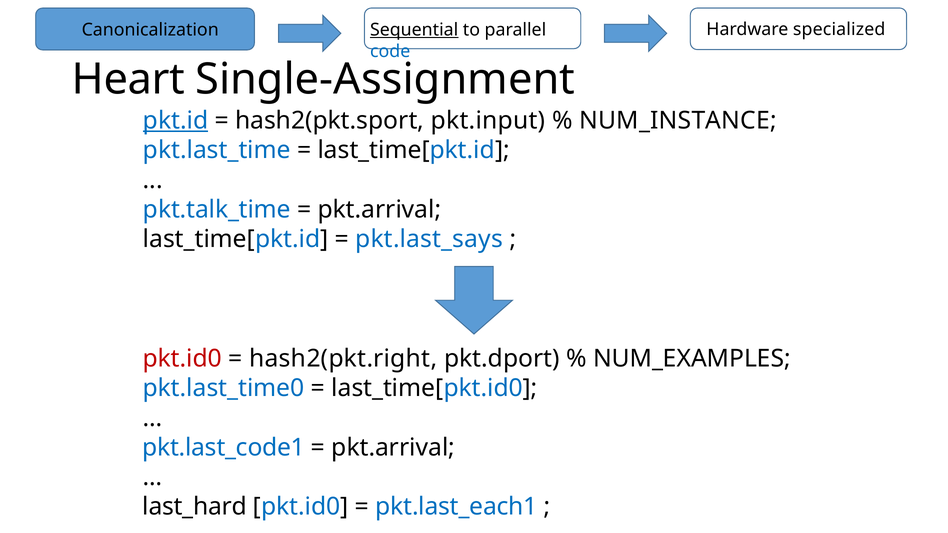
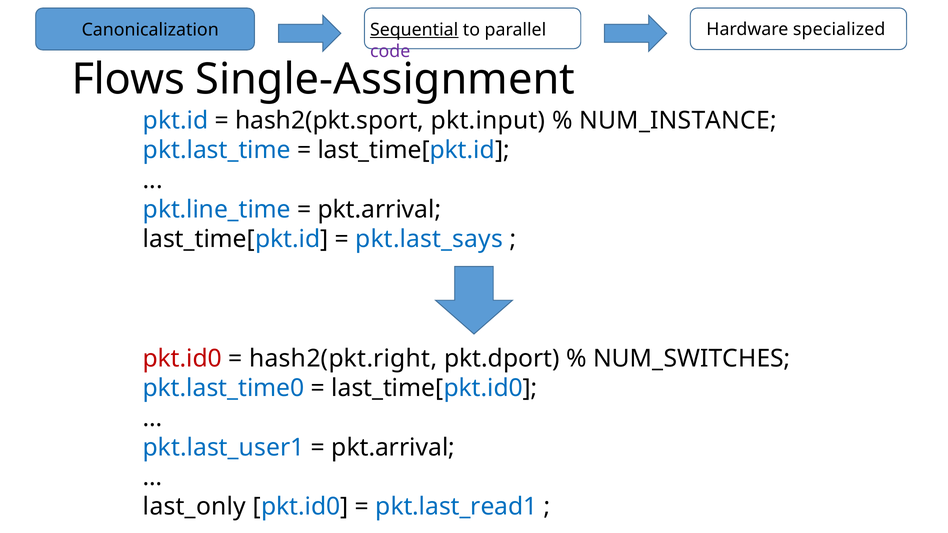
code colour: blue -> purple
Heart: Heart -> Flows
pkt.id underline: present -> none
pkt.talk_time: pkt.talk_time -> pkt.line_time
NUM_EXAMPLES: NUM_EXAMPLES -> NUM_SWITCHES
pkt.last_code1: pkt.last_code1 -> pkt.last_user1
last_hard: last_hard -> last_only
pkt.last_each1: pkt.last_each1 -> pkt.last_read1
